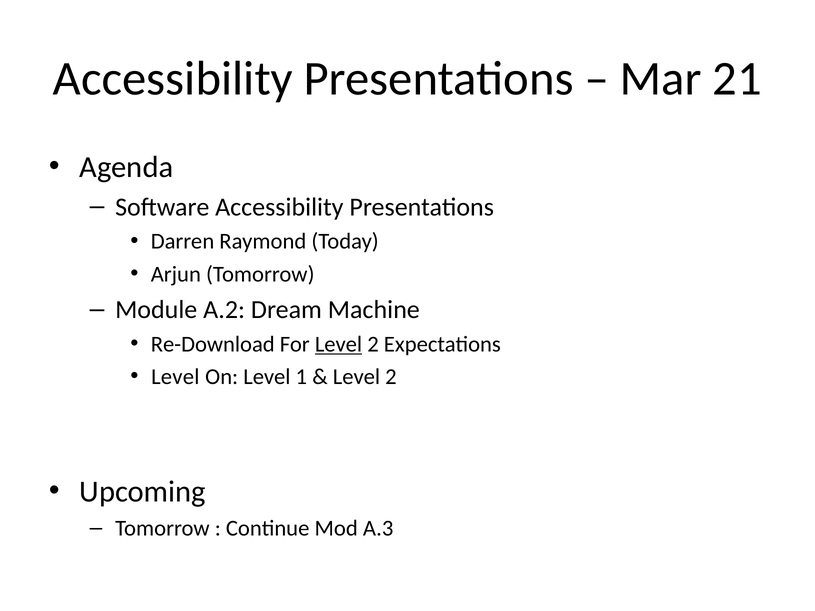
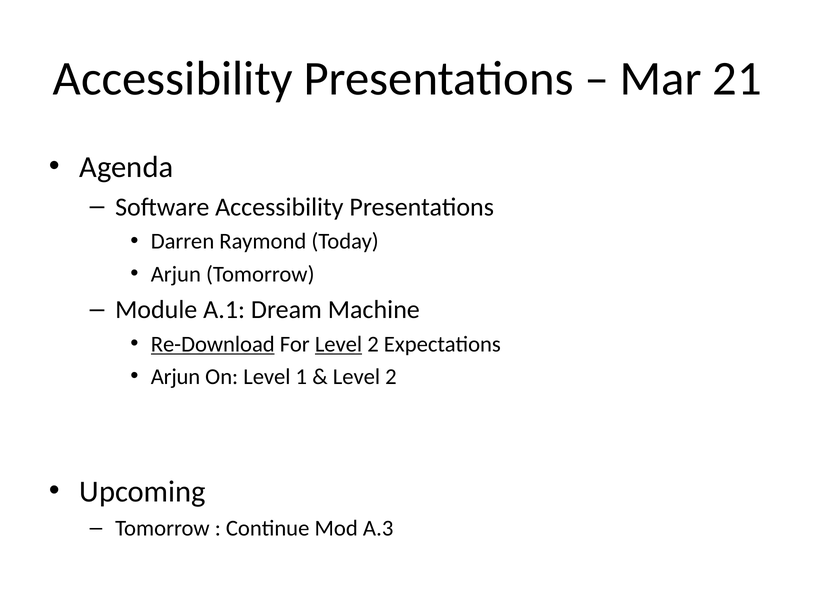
A.2: A.2 -> A.1
Re-Download underline: none -> present
Level at (175, 377): Level -> Arjun
